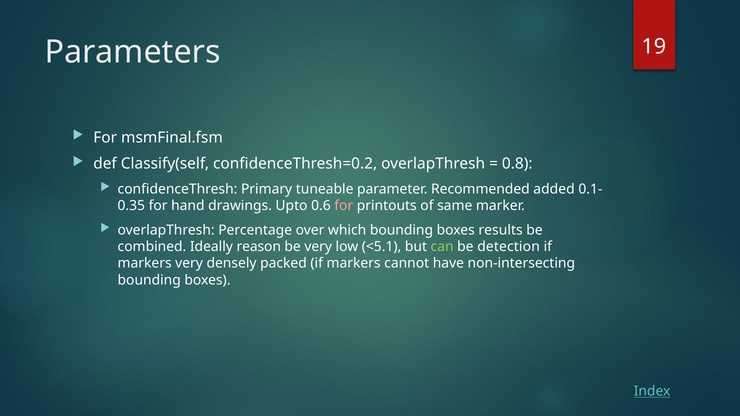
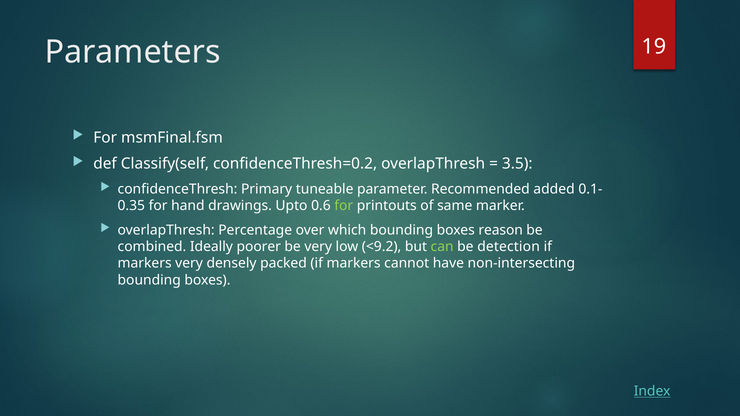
0.8: 0.8 -> 3.5
for at (344, 206) colour: pink -> light green
results: results -> reason
reason: reason -> poorer
<5.1: <5.1 -> <9.2
